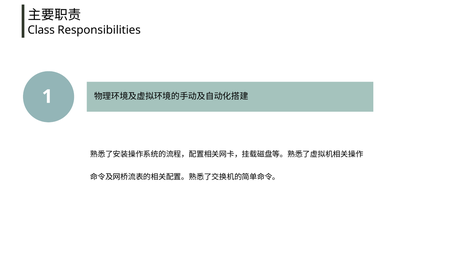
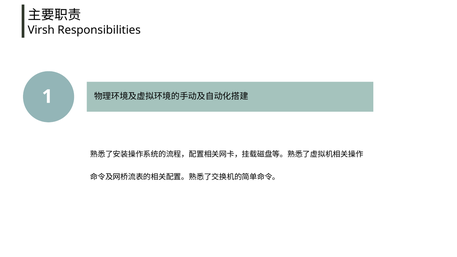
Class: Class -> Virsh
